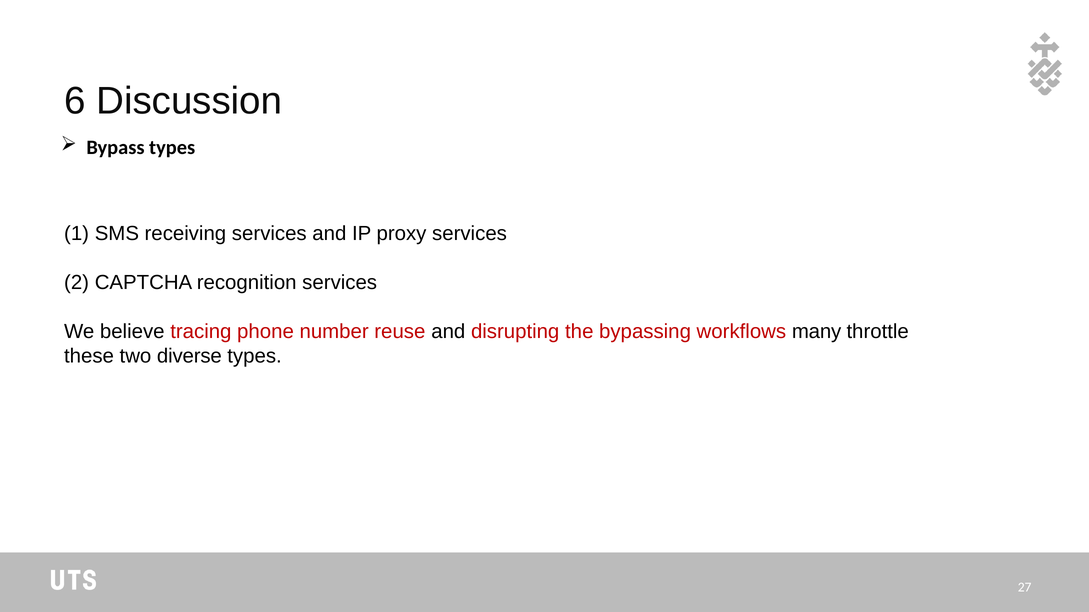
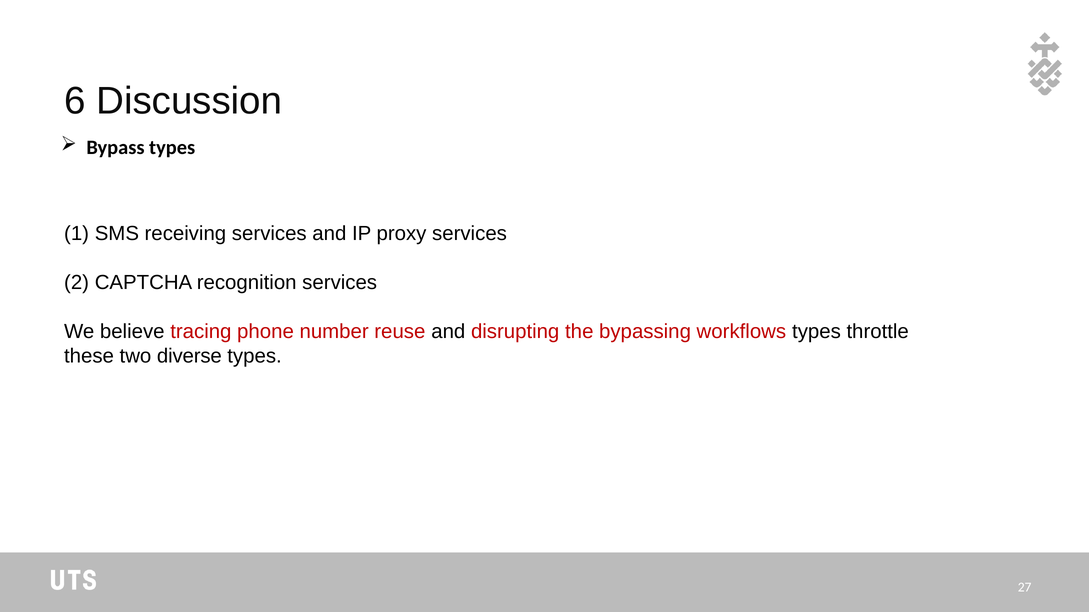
workflows many: many -> types
